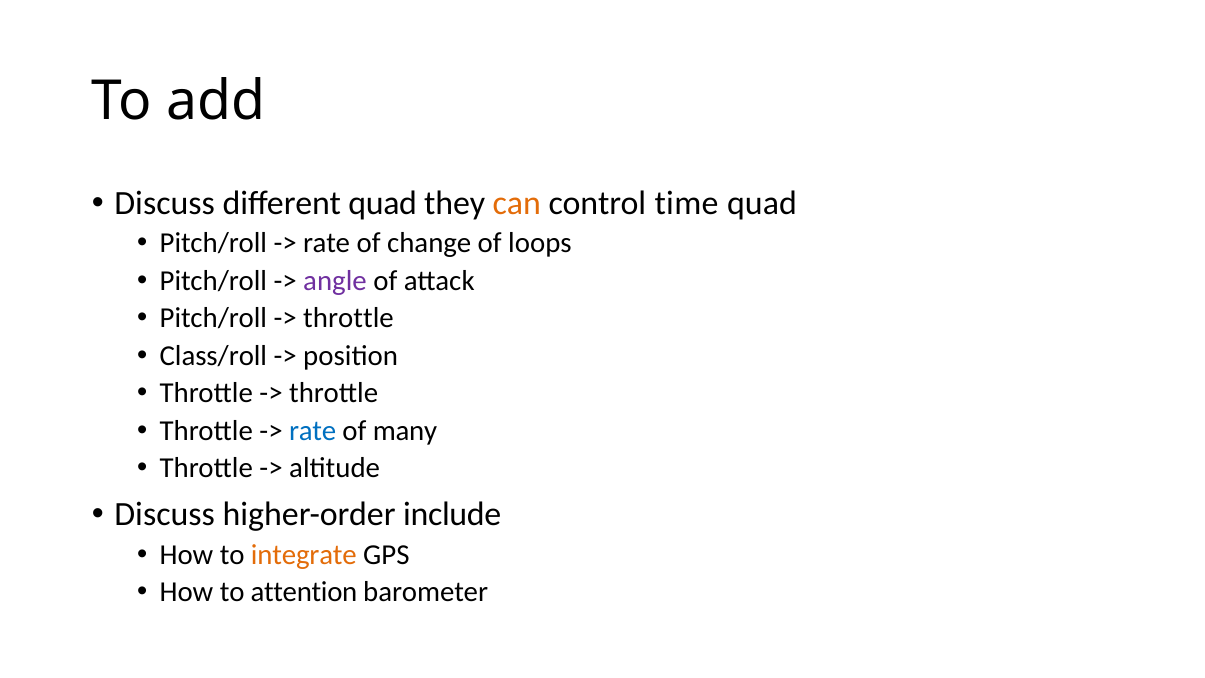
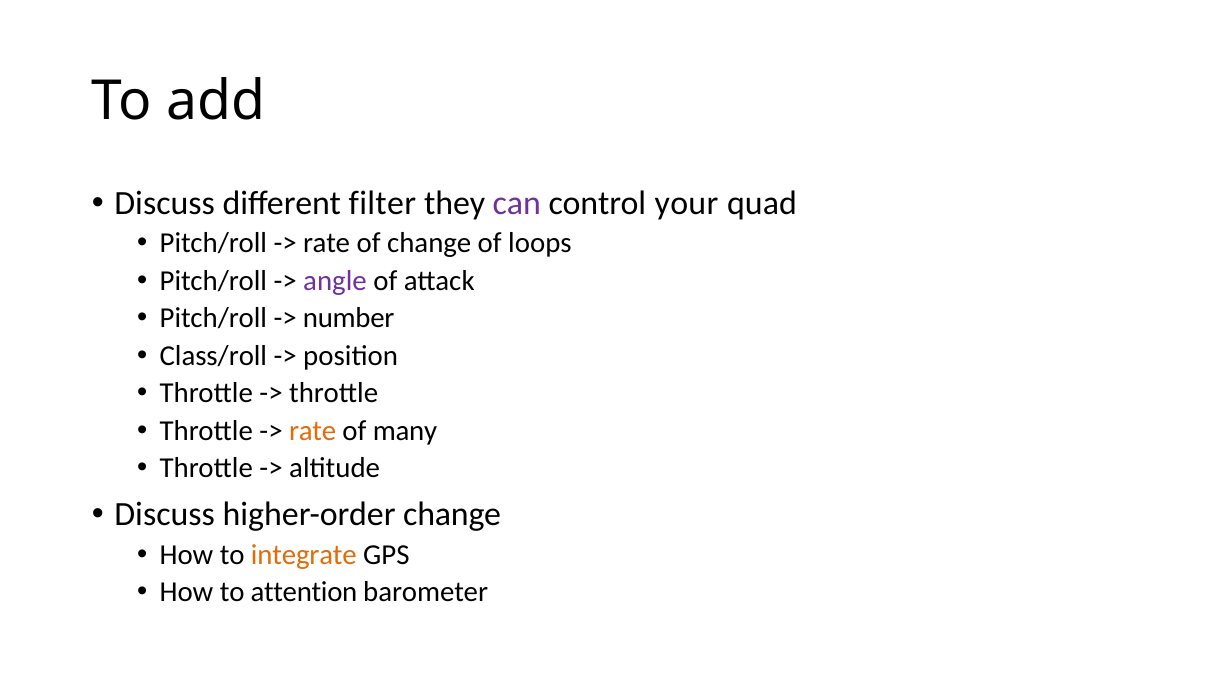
different quad: quad -> filter
can colour: orange -> purple
time: time -> your
throttle at (348, 318): throttle -> number
rate at (313, 430) colour: blue -> orange
higher-order include: include -> change
